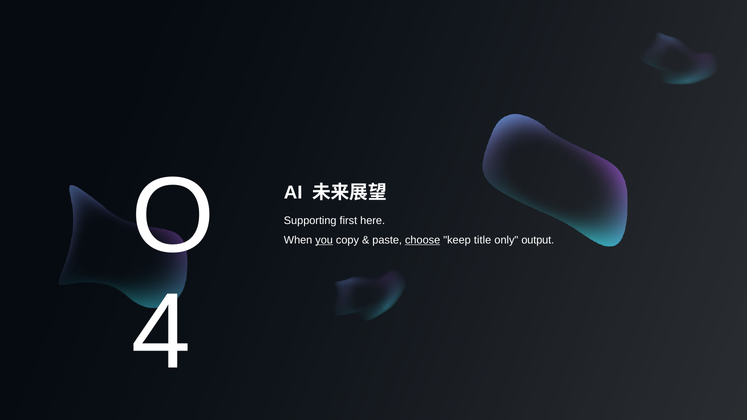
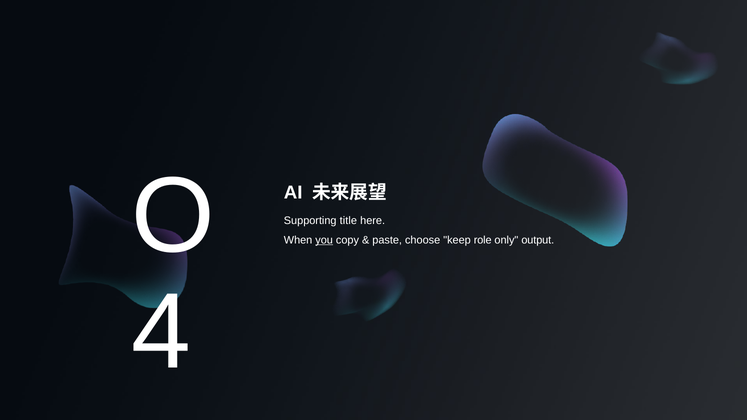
first: first -> title
choose underline: present -> none
title: title -> role
